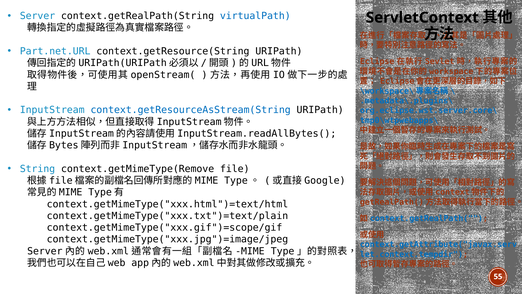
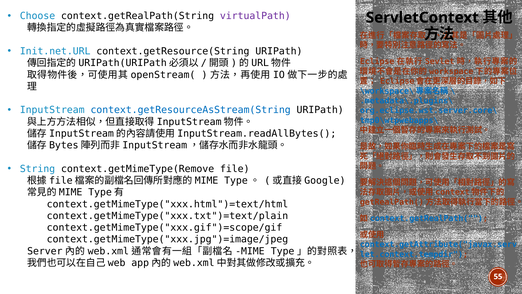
Server at (37, 16): Server -> Choose
virtualPath colour: blue -> purple
Part.net.URL: Part.net.URL -> Init.net.URL
